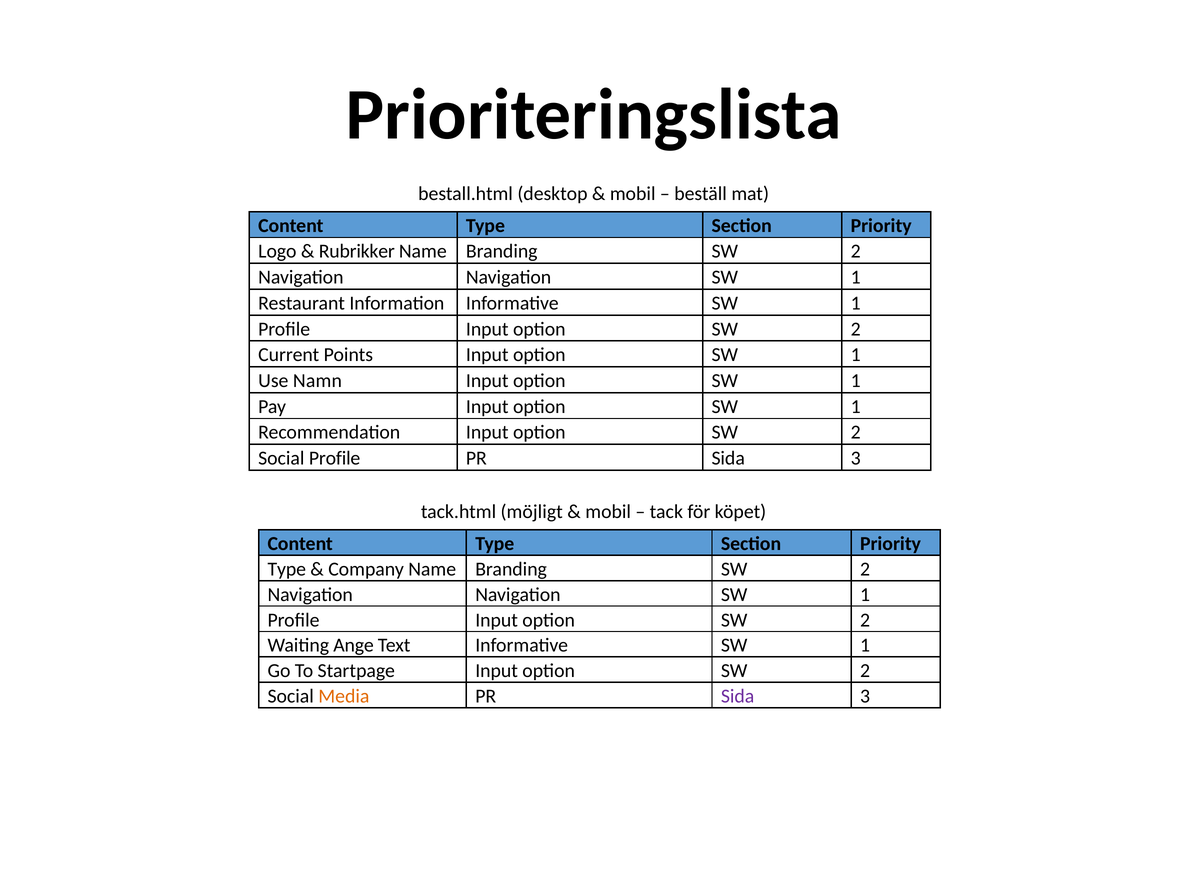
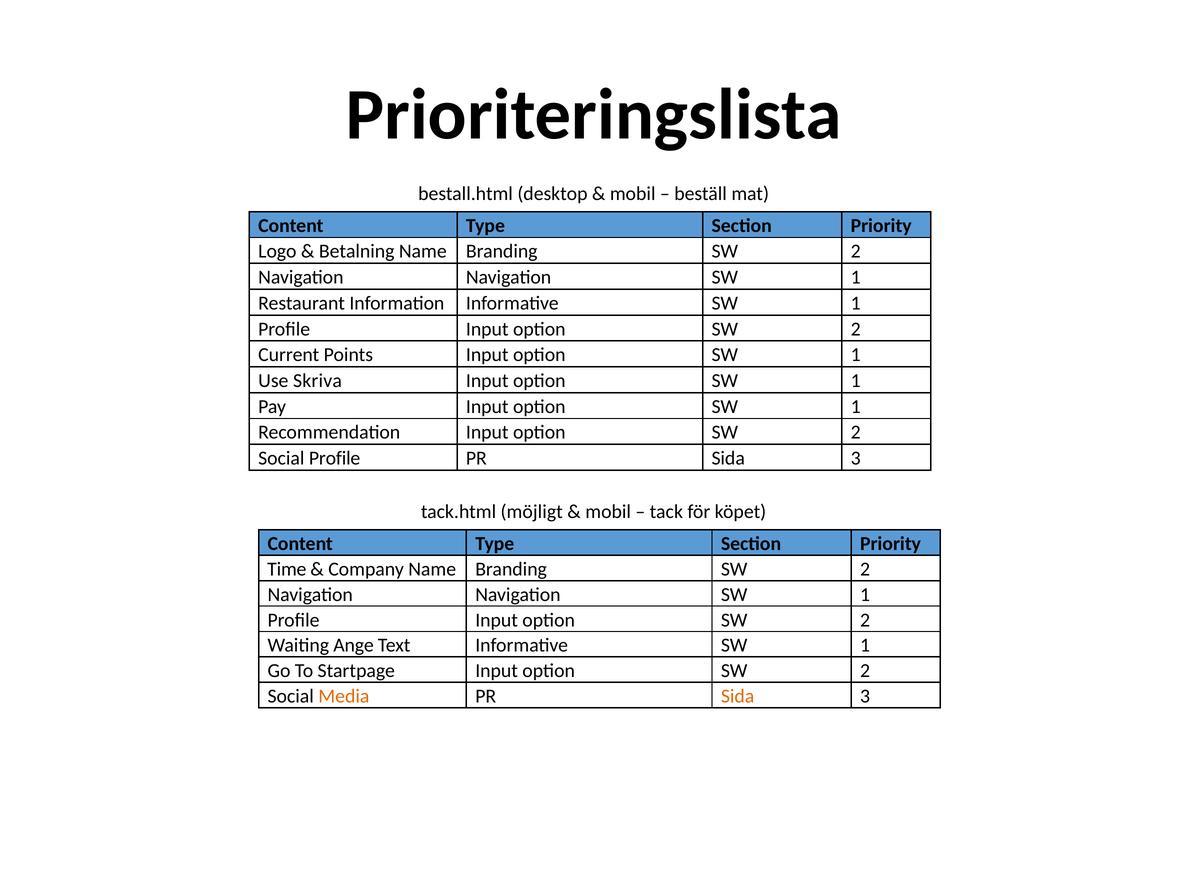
Rubrikker: Rubrikker -> Betalning
Namn: Namn -> Skriva
Type at (287, 569): Type -> Time
Sida at (738, 696) colour: purple -> orange
